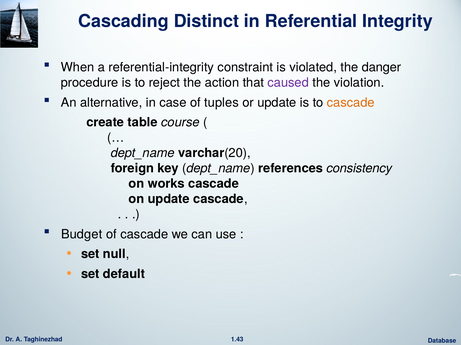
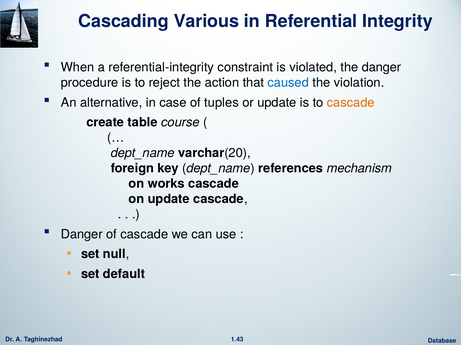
Distinct: Distinct -> Various
caused colour: purple -> blue
consistency: consistency -> mechanism
Budget at (82, 235): Budget -> Danger
